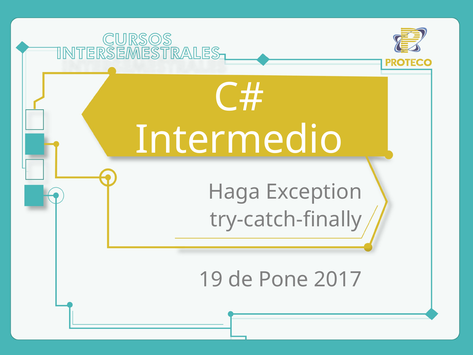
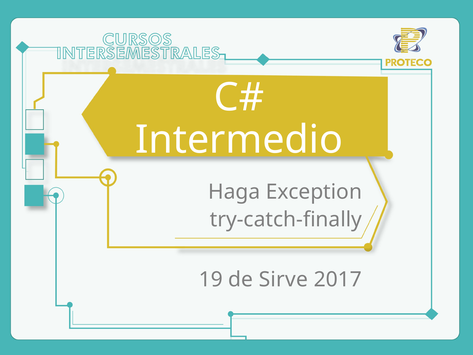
Pone: Pone -> Sirve
